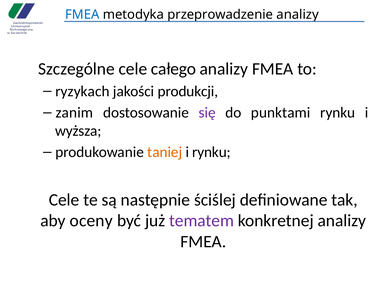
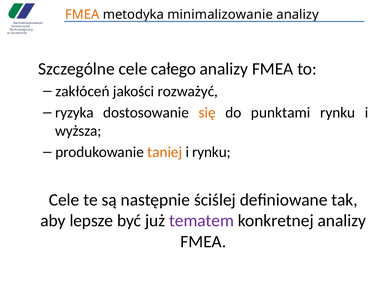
FMEA at (82, 15) colour: blue -> orange
przeprowadzenie: przeprowadzenie -> minimalizowanie
ryzykach: ryzykach -> zakłóceń
produkcji: produkcji -> rozważyć
zanim: zanim -> ryzyka
się colour: purple -> orange
oceny: oceny -> lepsze
